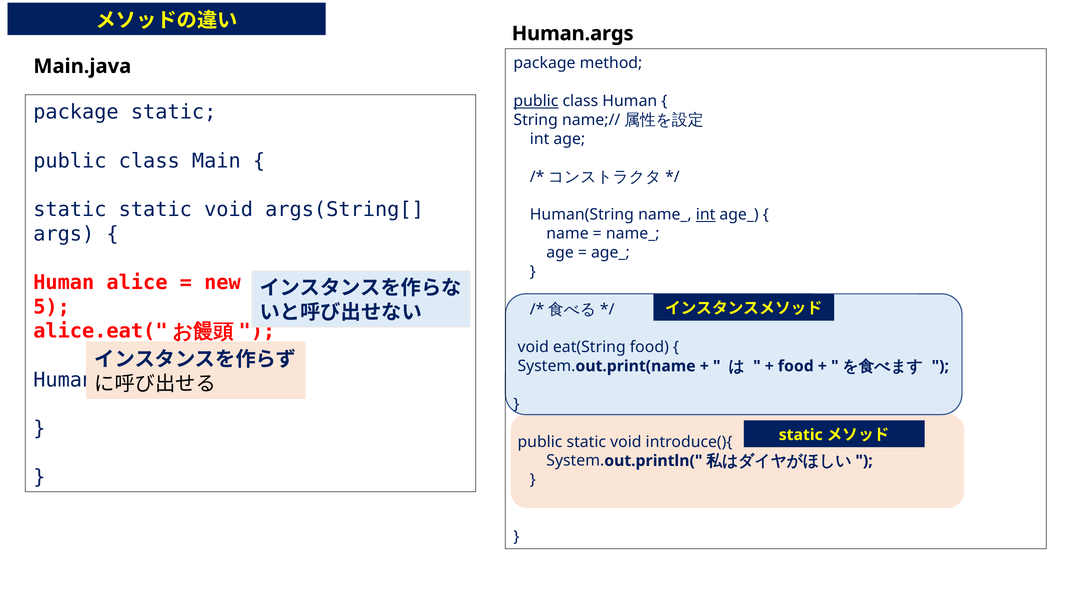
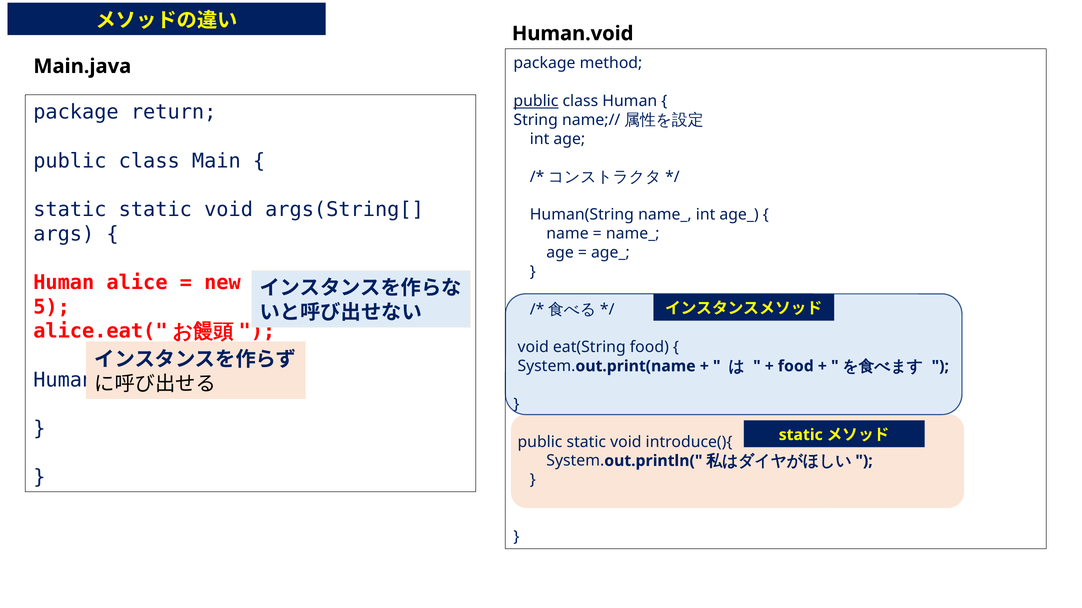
Human.args: Human.args -> Human.void
package static: static -> return
int at (706, 215) underline: present -> none
